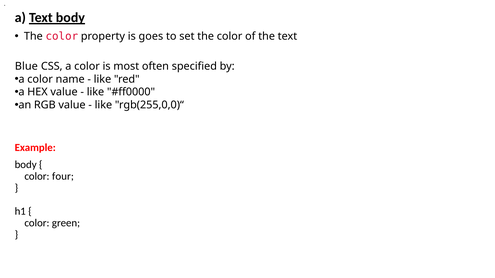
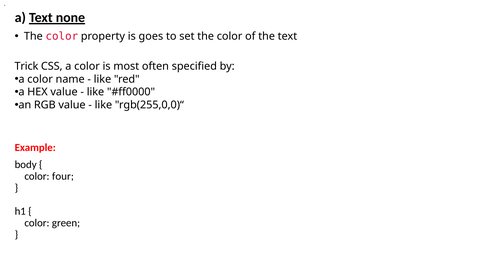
Text body: body -> none
Blue: Blue -> Trick
